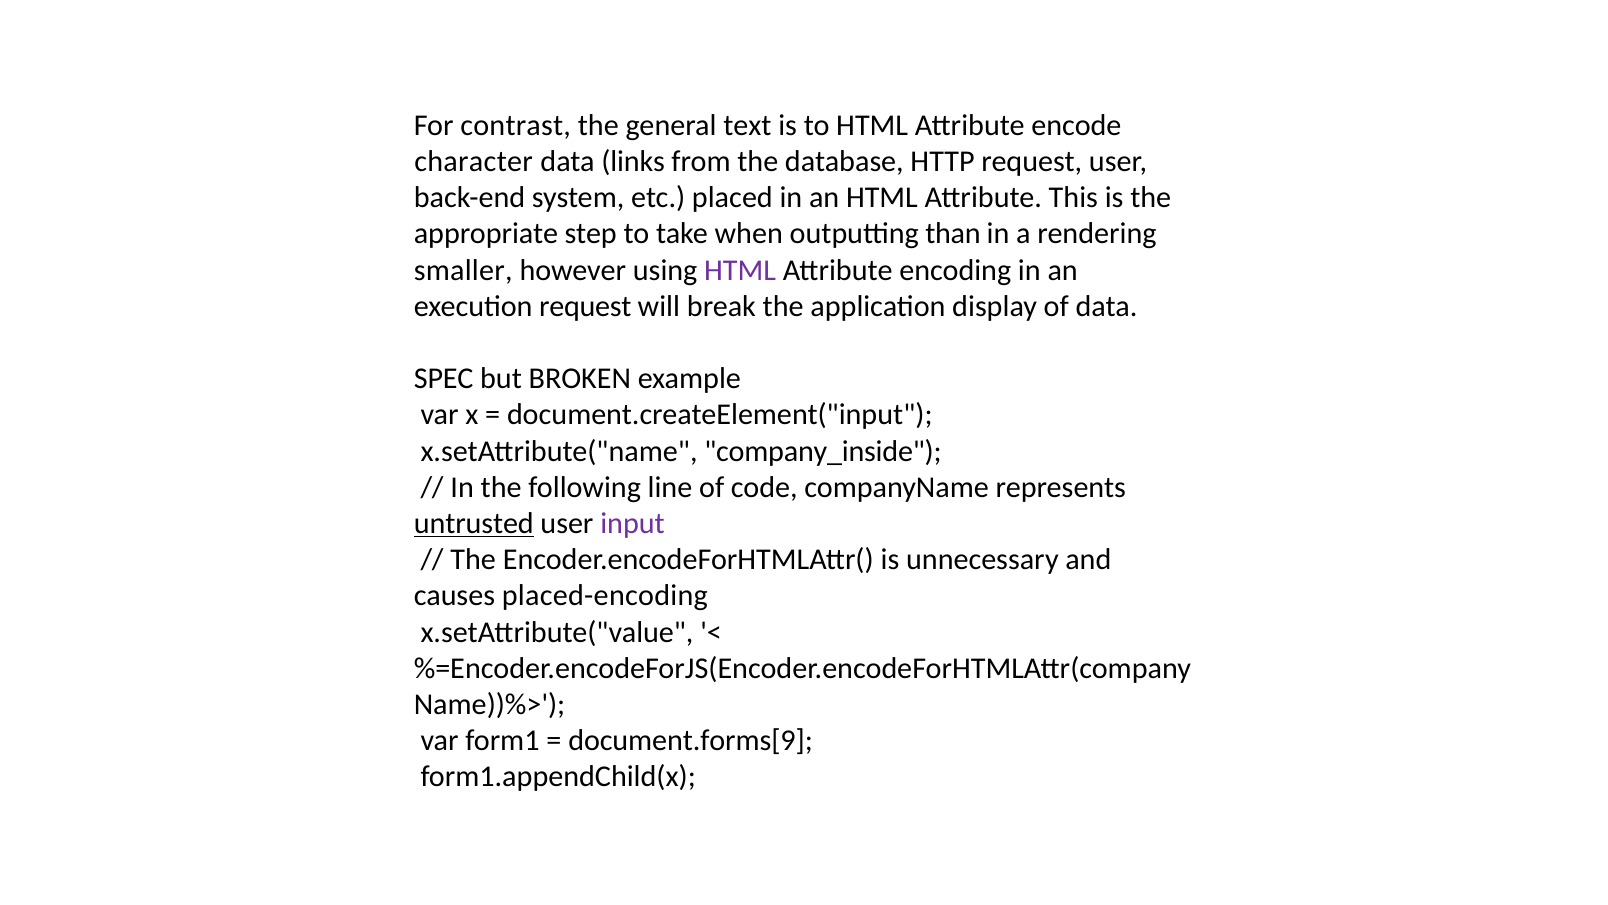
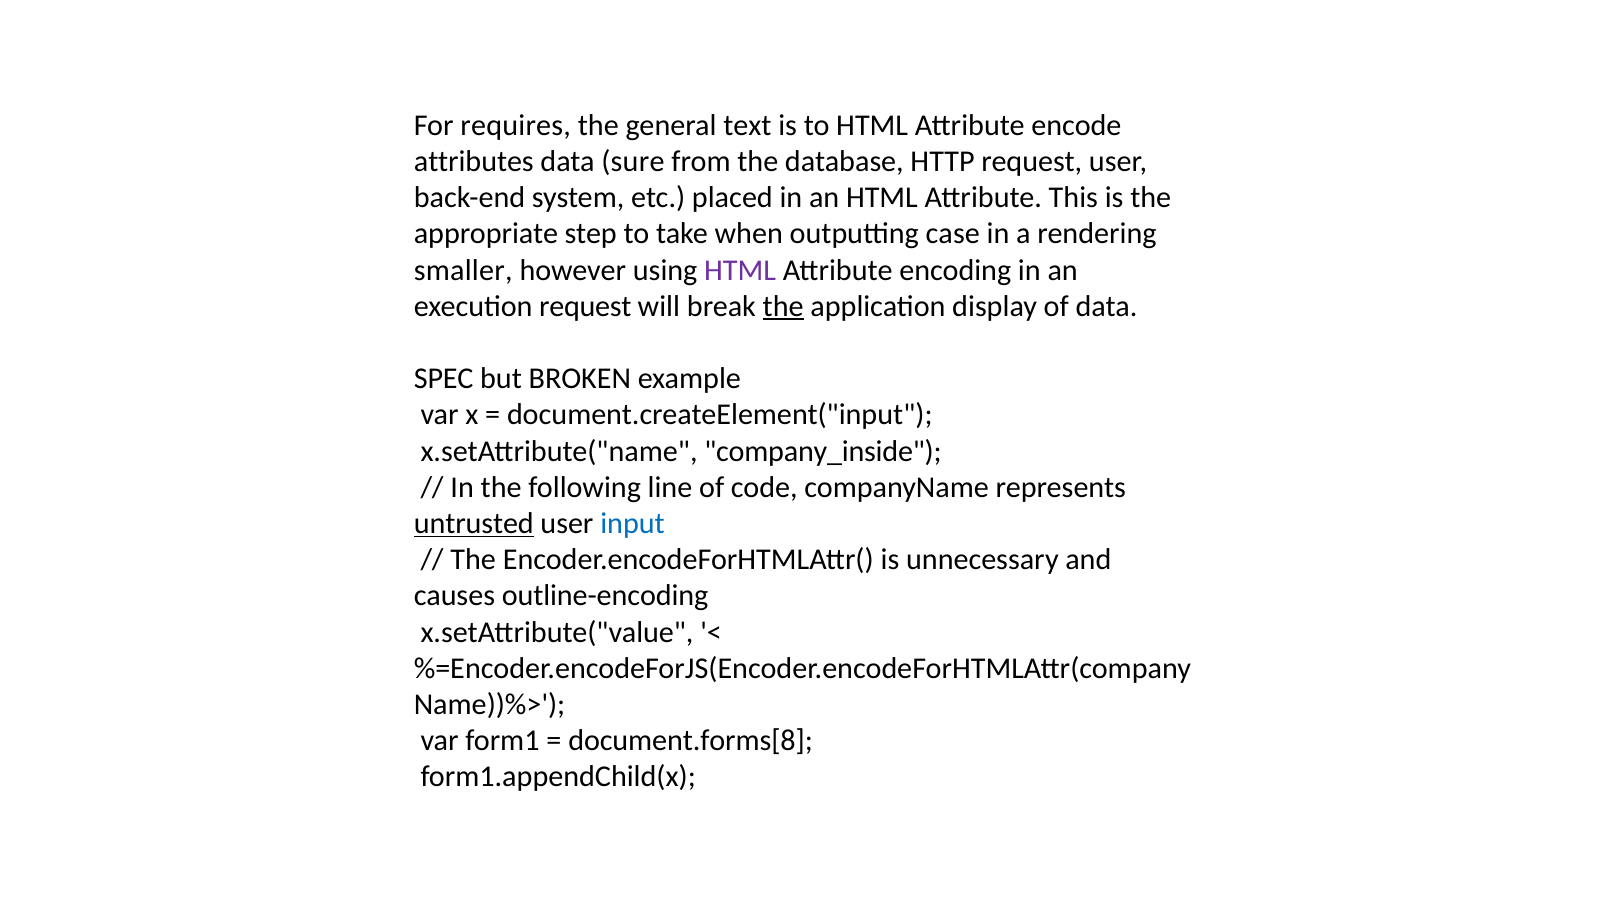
contrast: contrast -> requires
character: character -> attributes
links: links -> sure
than: than -> case
the at (783, 306) underline: none -> present
input colour: purple -> blue
placed-encoding: placed-encoding -> outline-encoding
document.forms[9: document.forms[9 -> document.forms[8
